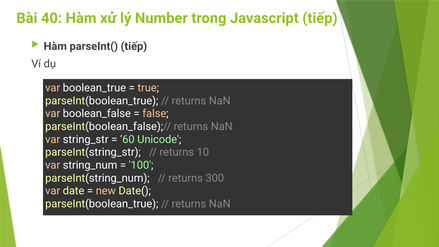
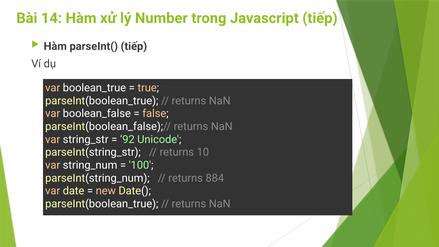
40: 40 -> 14
60: 60 -> 92
300: 300 -> 884
